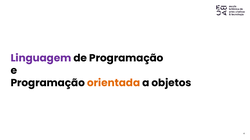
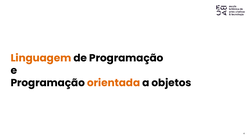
Linguagem colour: purple -> orange
